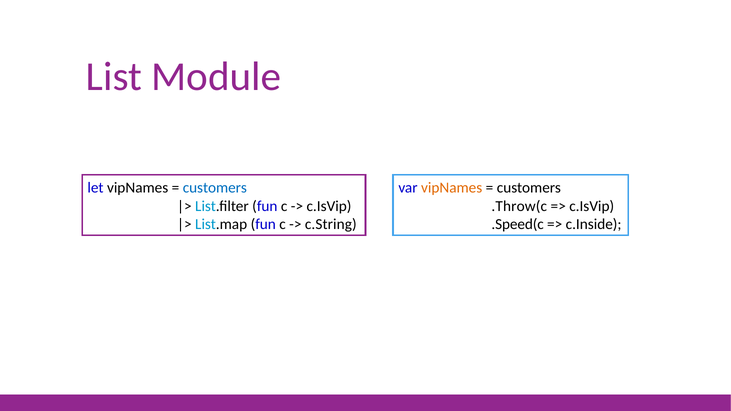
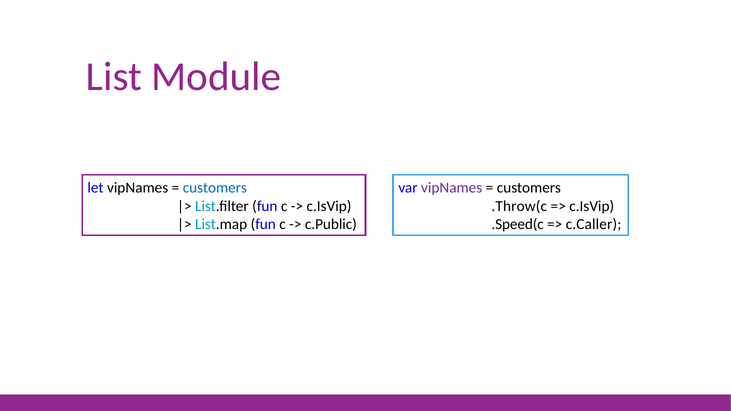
vipNames at (452, 188) colour: orange -> purple
c.String: c.String -> c.Public
c.Inside: c.Inside -> c.Caller
